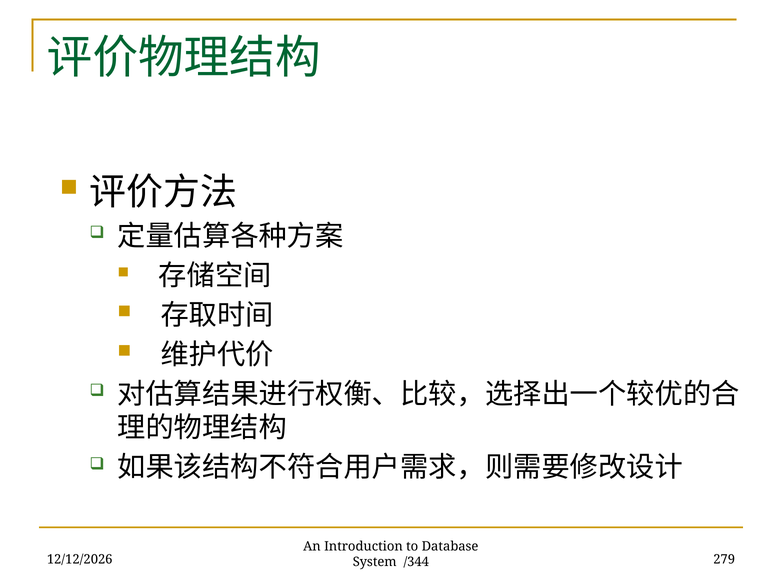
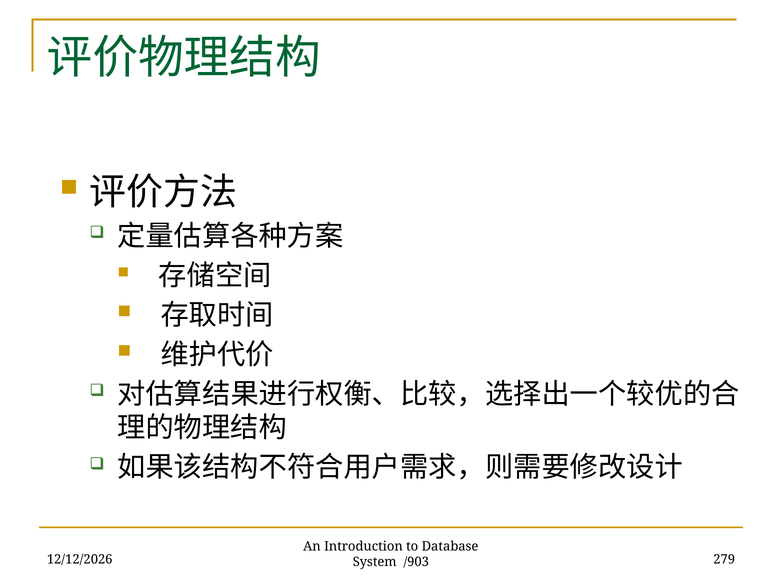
/344: /344 -> /903
